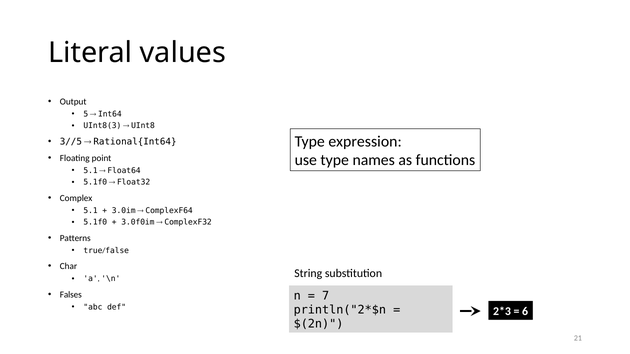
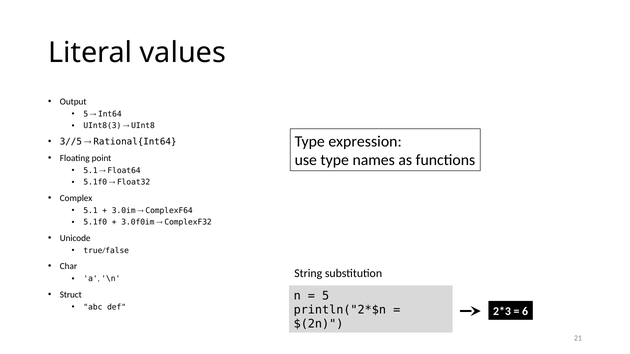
Patterns: Patterns -> Unicode
Falses: Falses -> Struct
7 at (326, 296): 7 -> 5
